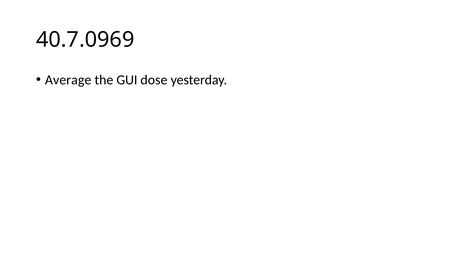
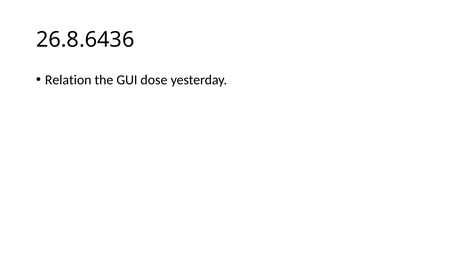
40.7.0969: 40.7.0969 -> 26.8.6436
Average: Average -> Relation
